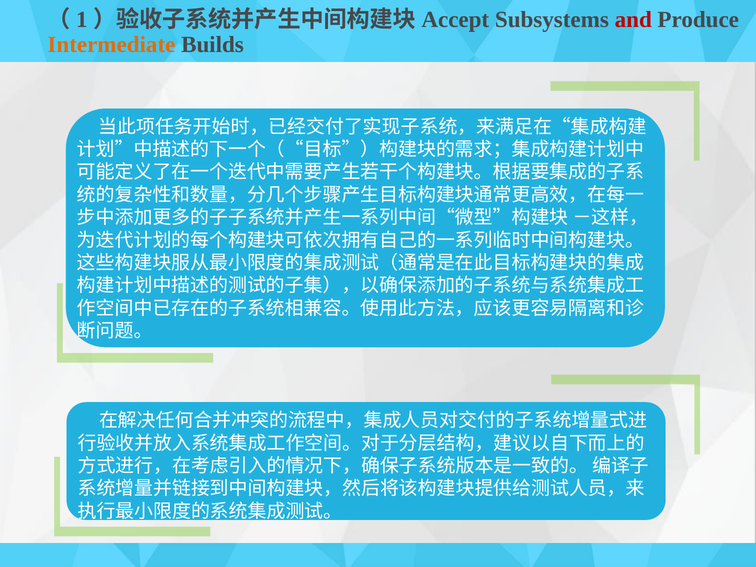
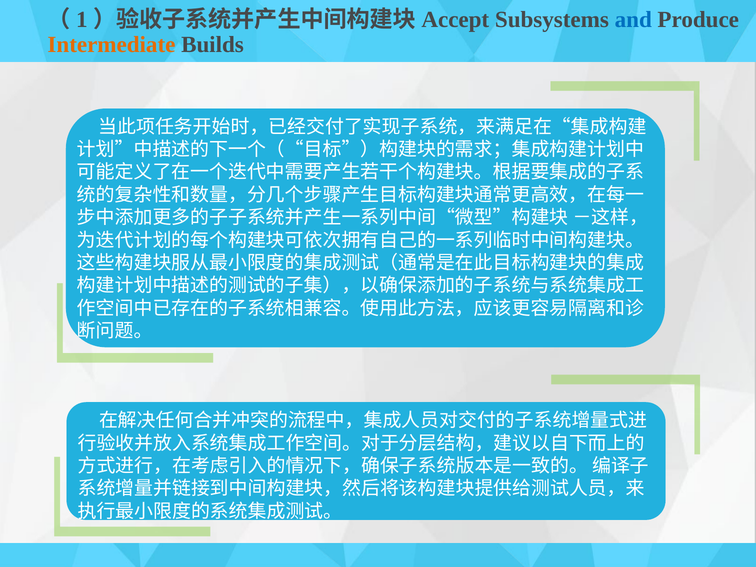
and colour: red -> blue
